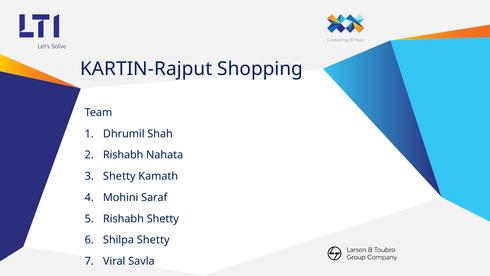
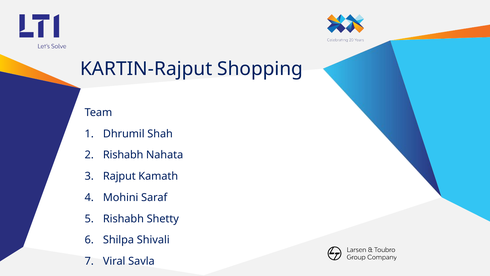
Shetty at (119, 176): Shetty -> Rajput
Shilpa Shetty: Shetty -> Shivali
